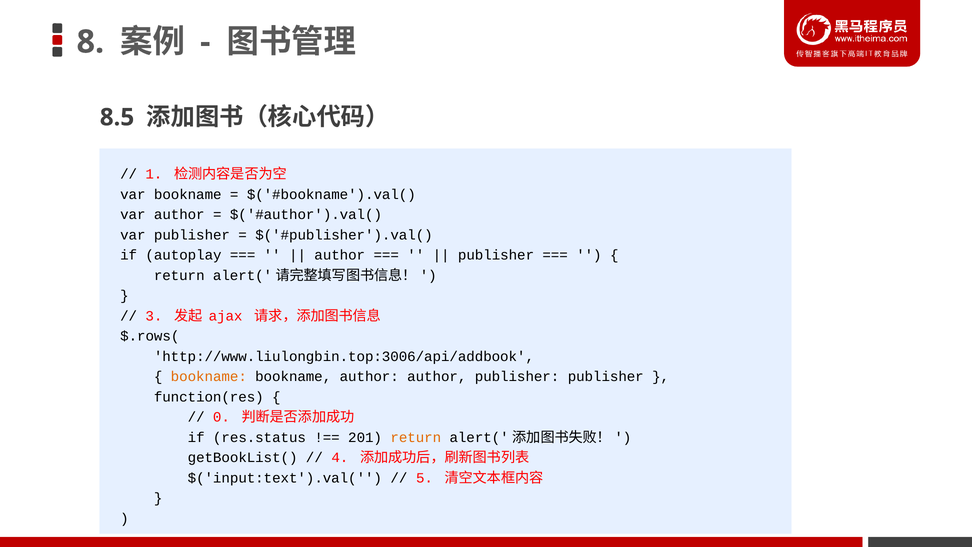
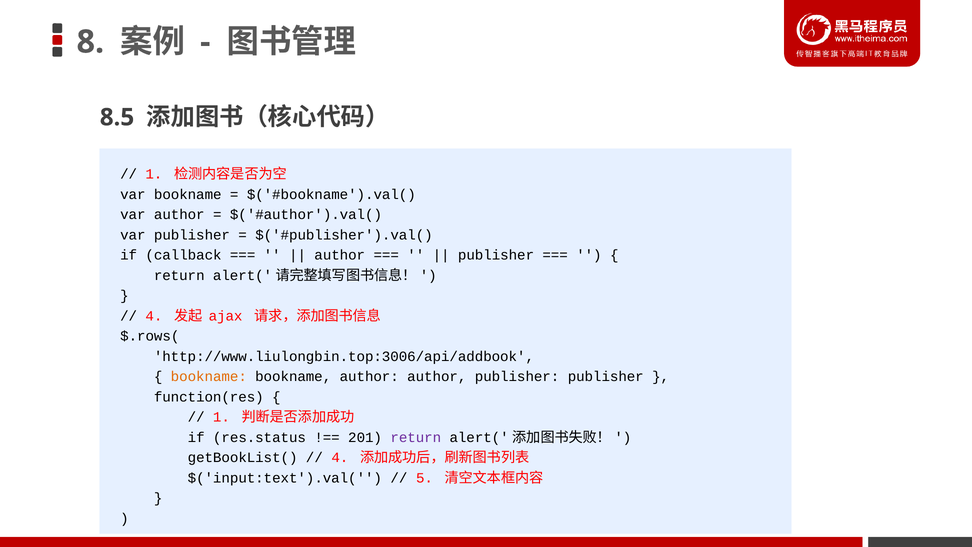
autoplay: autoplay -> callback
3 at (154, 316): 3 -> 4
0 at (221, 417): 0 -> 1
return at (416, 437) colour: orange -> purple
